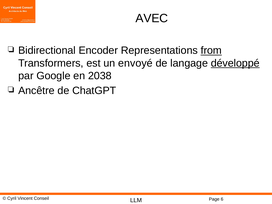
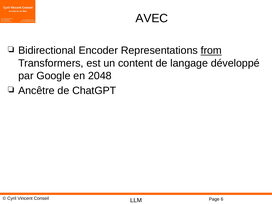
envoyé: envoyé -> content
développé underline: present -> none
2038: 2038 -> 2048
